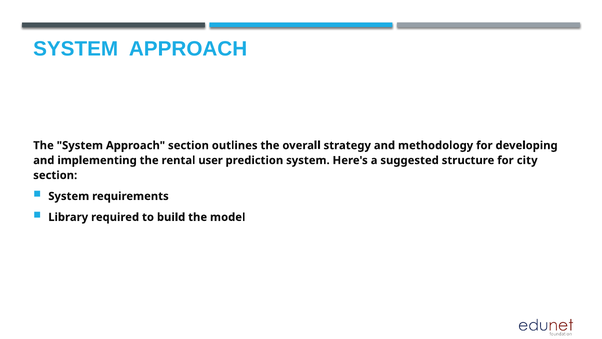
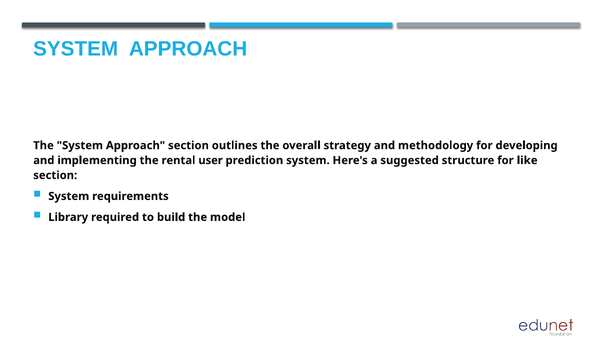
city: city -> like
